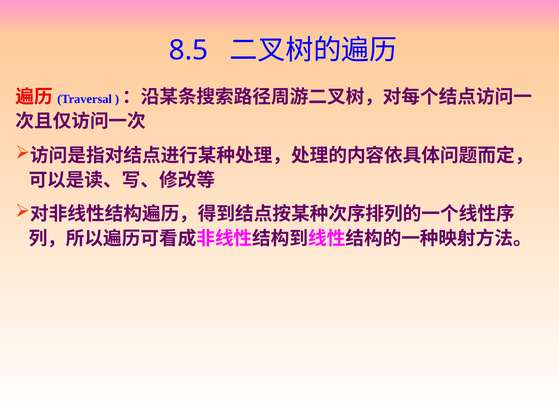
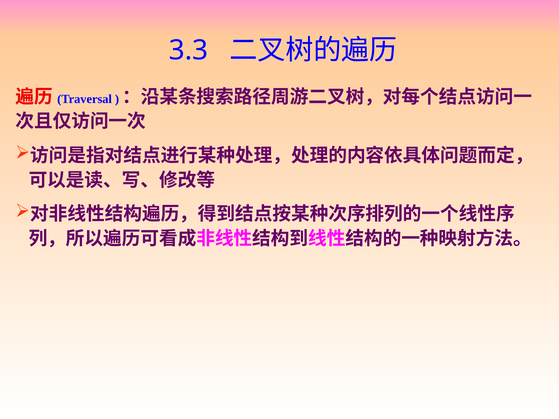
8.5: 8.5 -> 3.3
